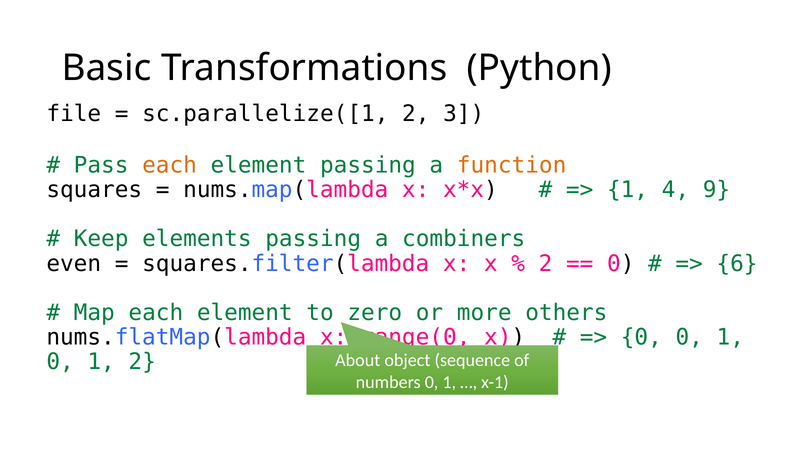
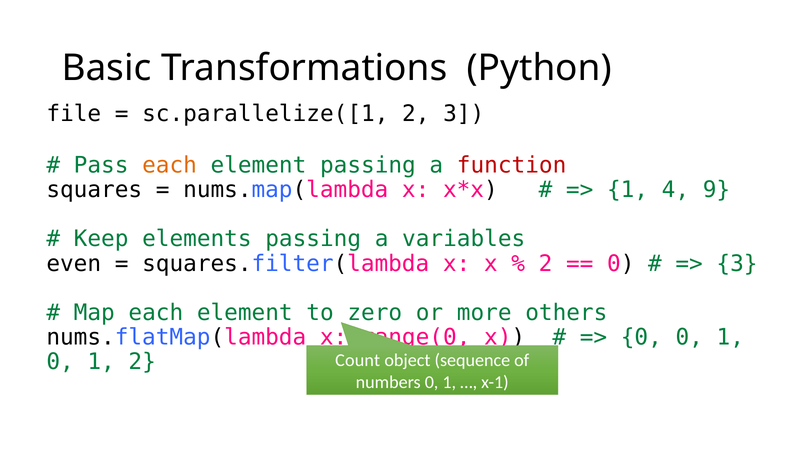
function colour: orange -> red
combiners: combiners -> variables
6 at (737, 264): 6 -> 3
About: About -> Count
